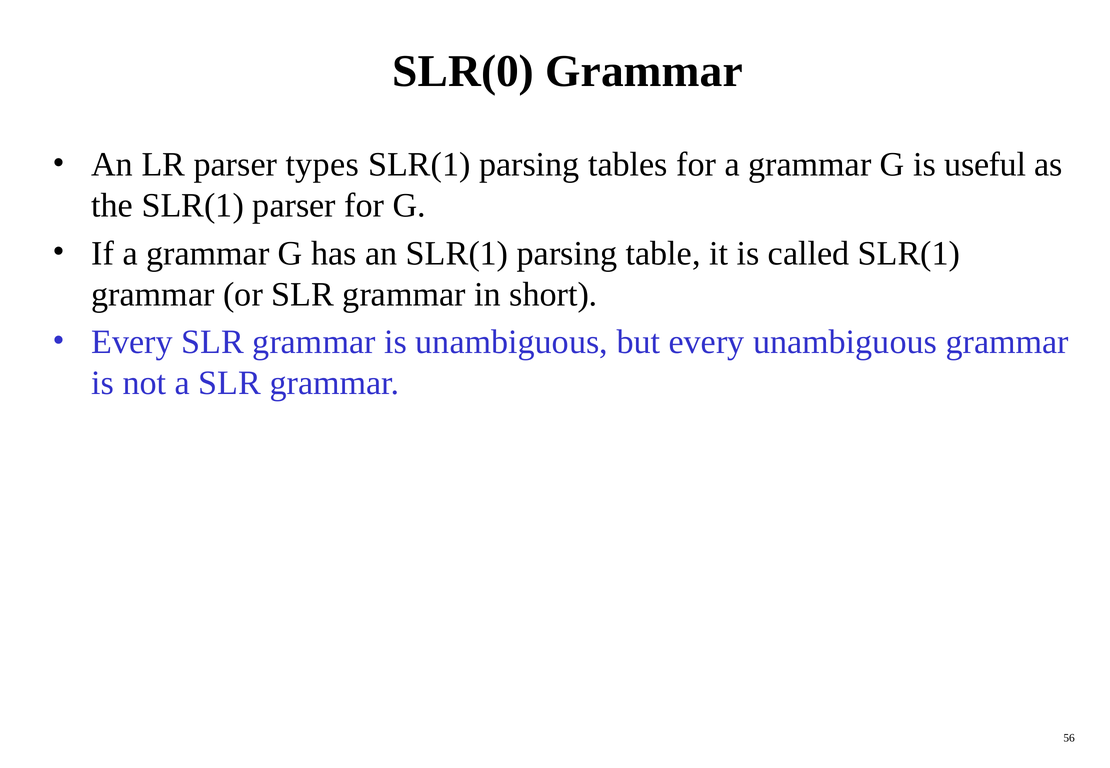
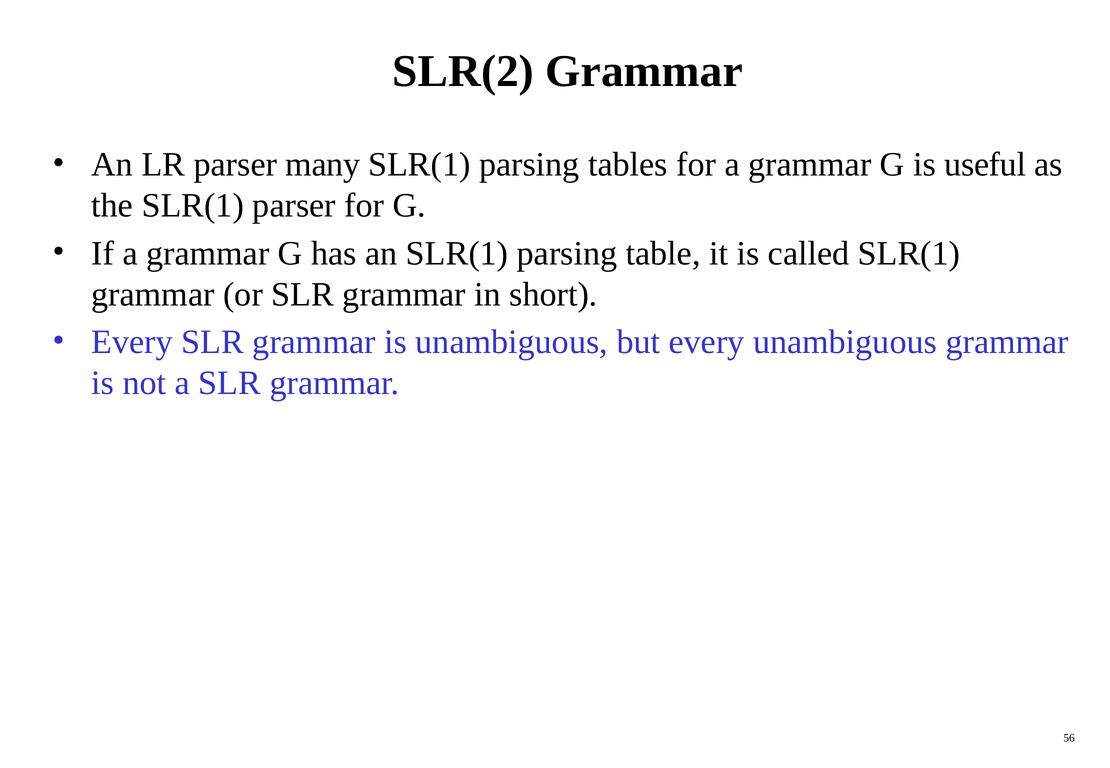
SLR(0: SLR(0 -> SLR(2
types: types -> many
